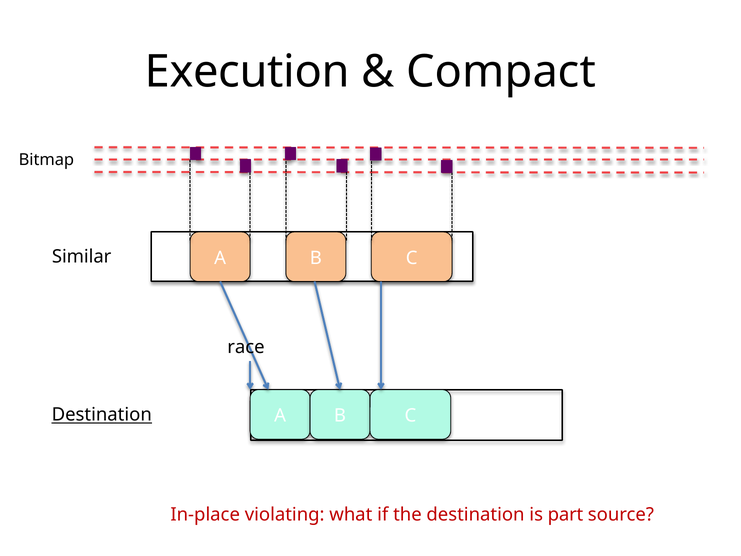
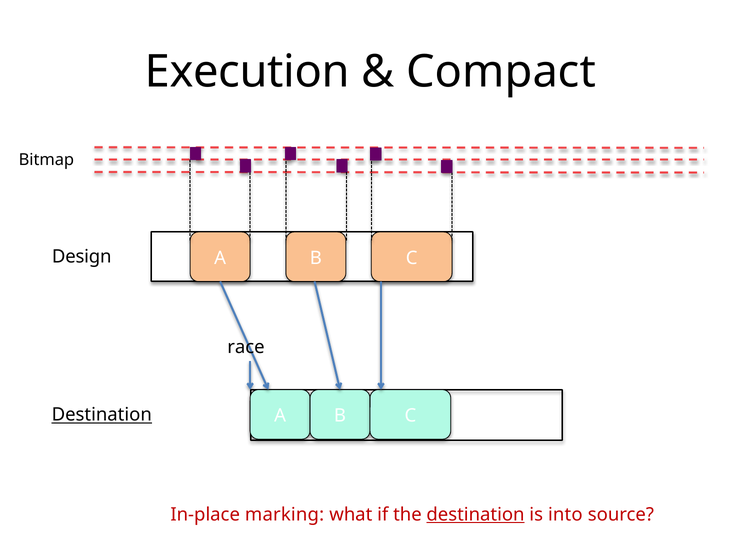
Similar: Similar -> Design
violating: violating -> marking
destination at (476, 514) underline: none -> present
part: part -> into
